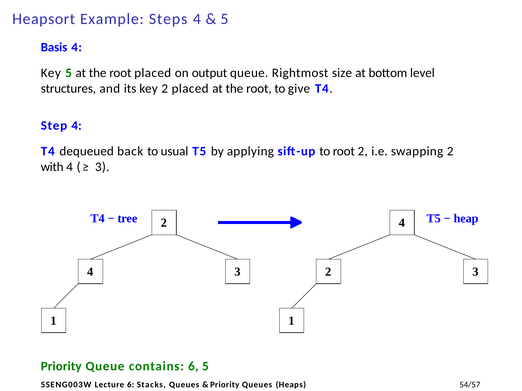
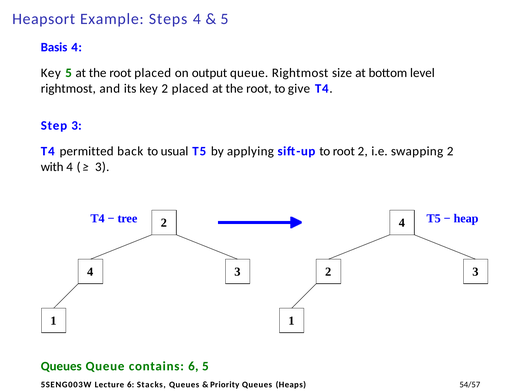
structures at (68, 89): structures -> rightmost
Step 4: 4 -> 3
dequeued: dequeued -> permitted
Priority at (61, 367): Priority -> Queues
